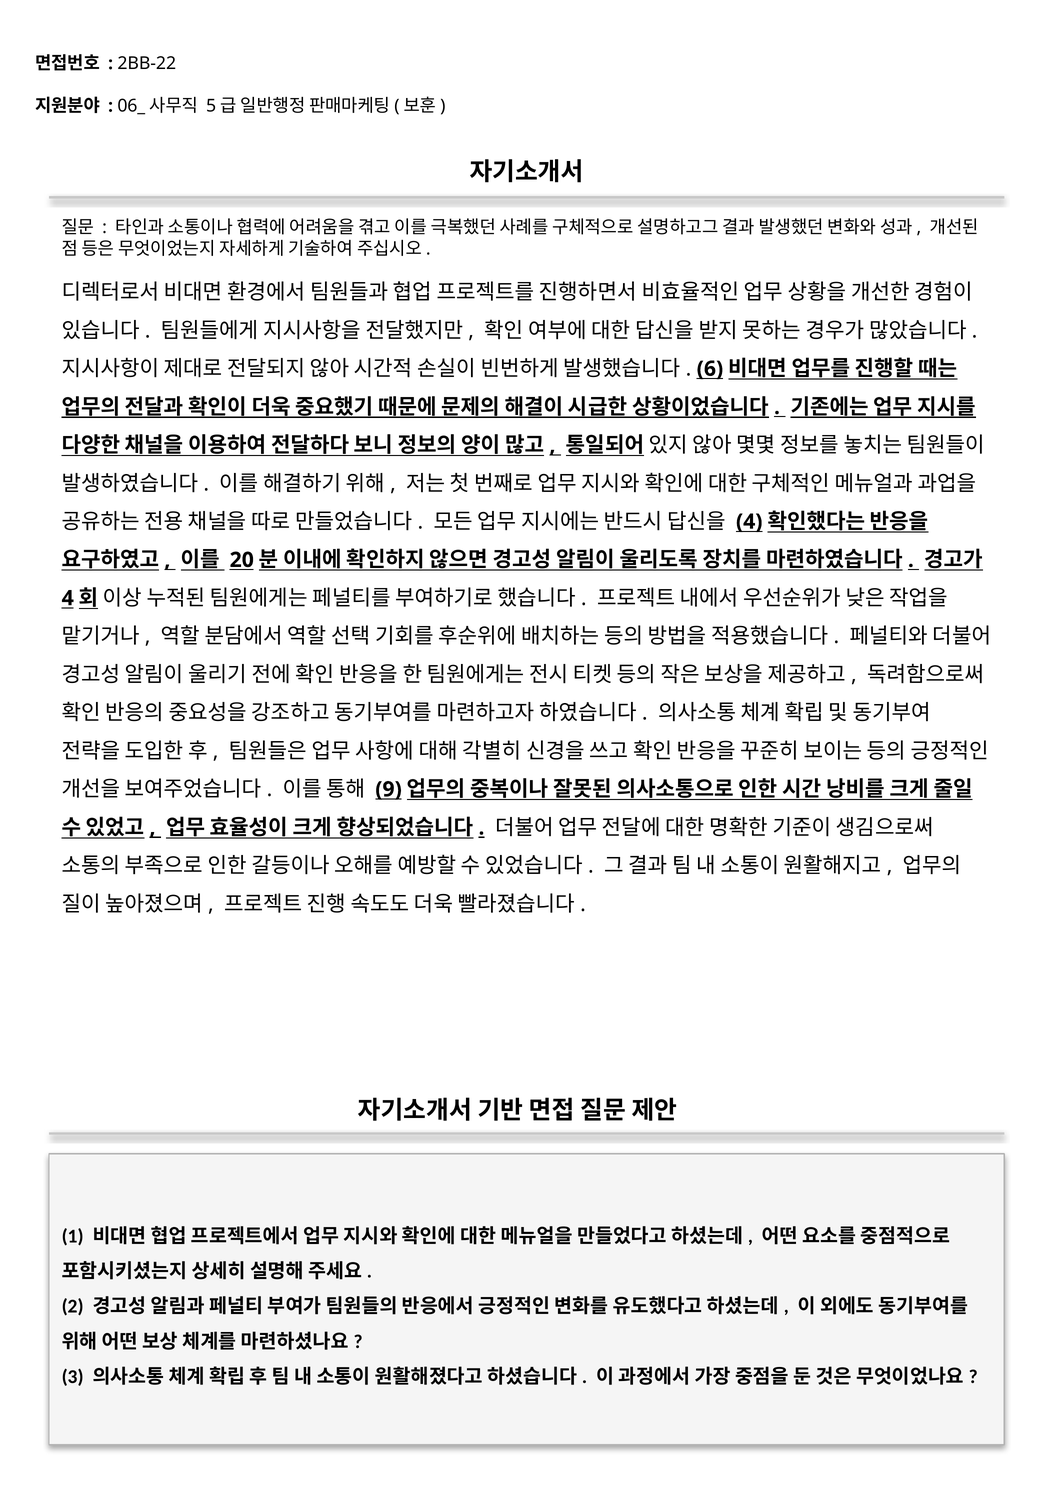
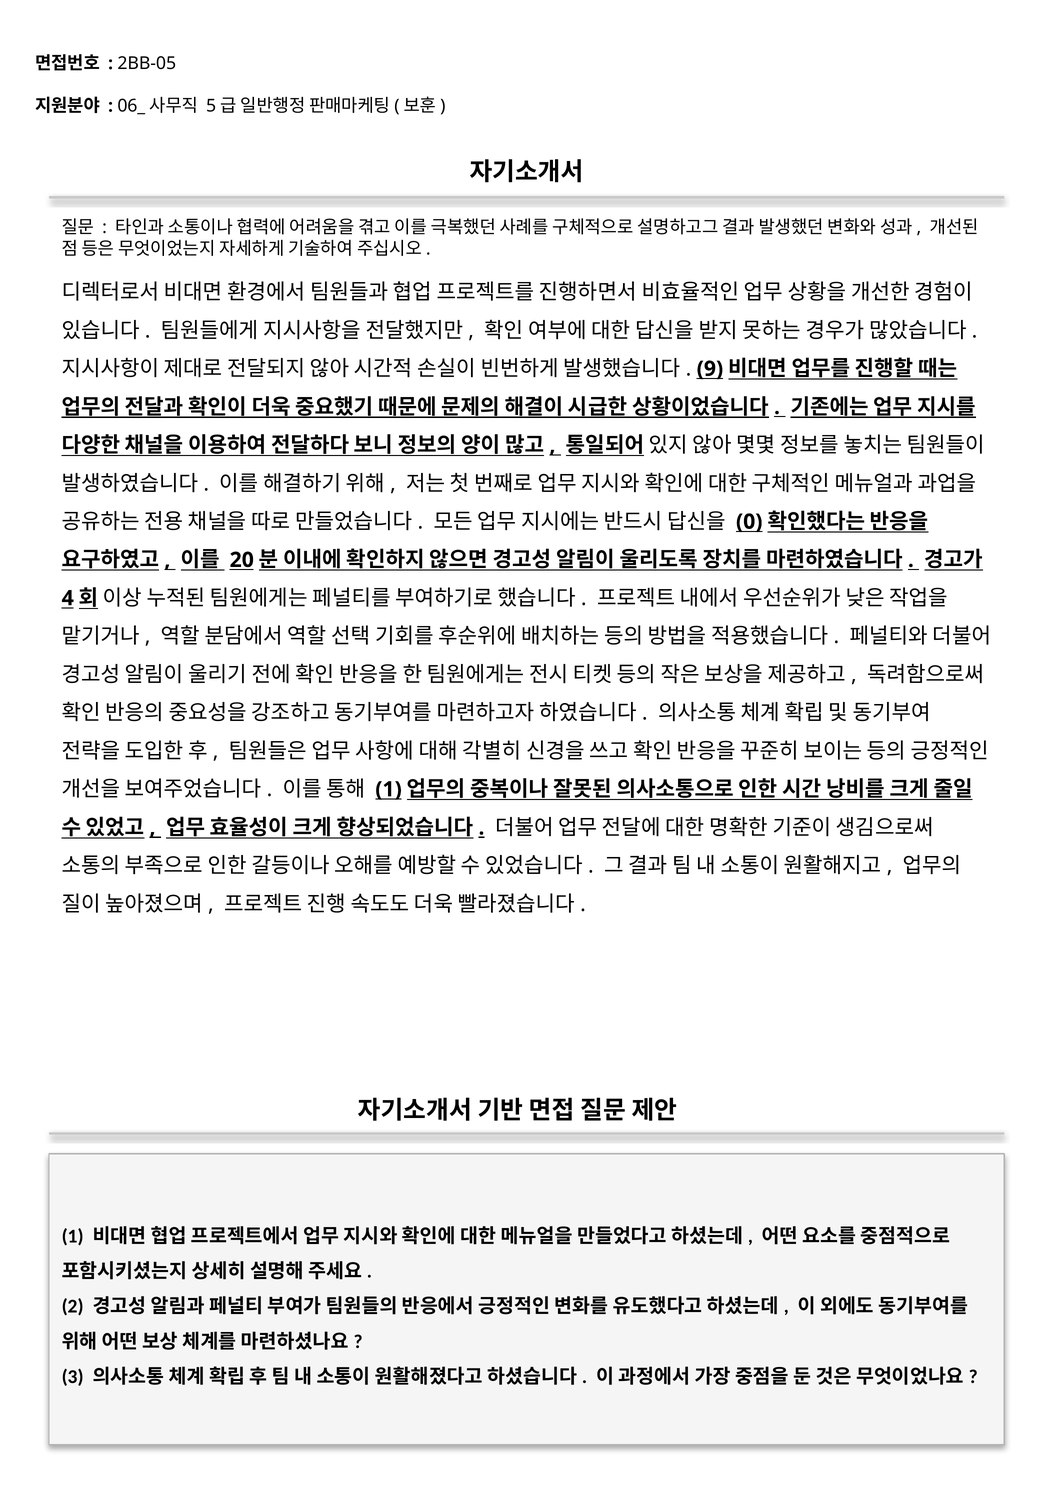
2BB-22: 2BB-22 -> 2BB-05
6: 6 -> 9
4 at (749, 521): 4 -> 0
9 at (389, 789): 9 -> 1
